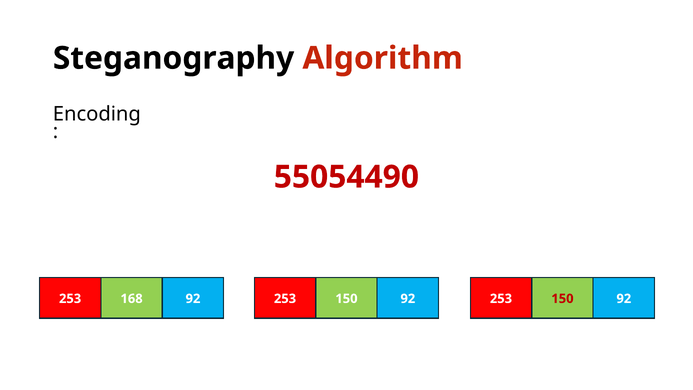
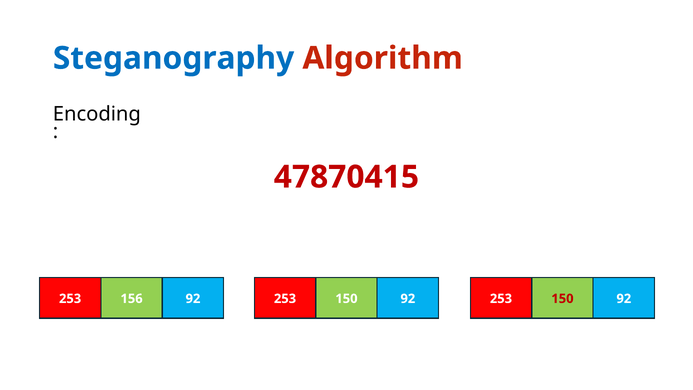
Steganography colour: black -> blue
55054490: 55054490 -> 47870415
168: 168 -> 156
